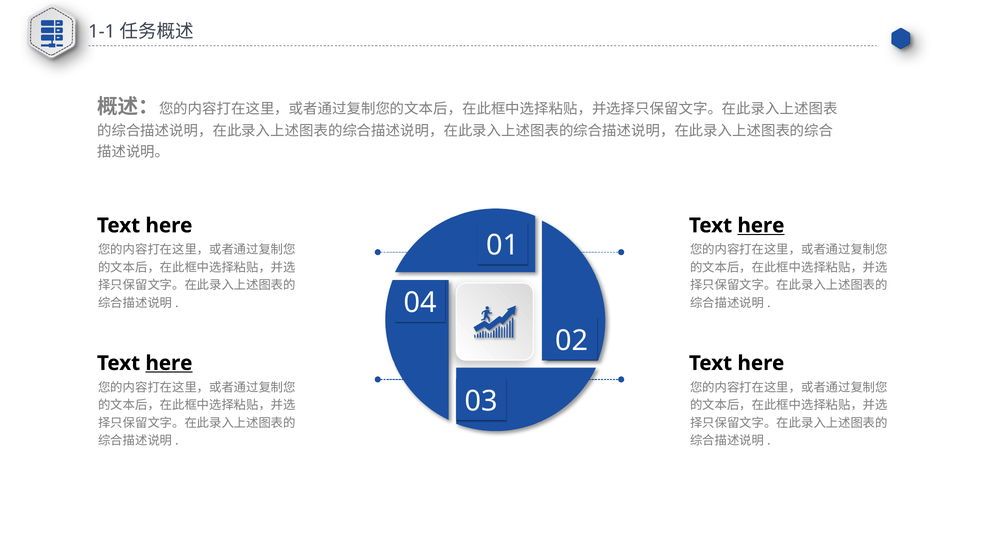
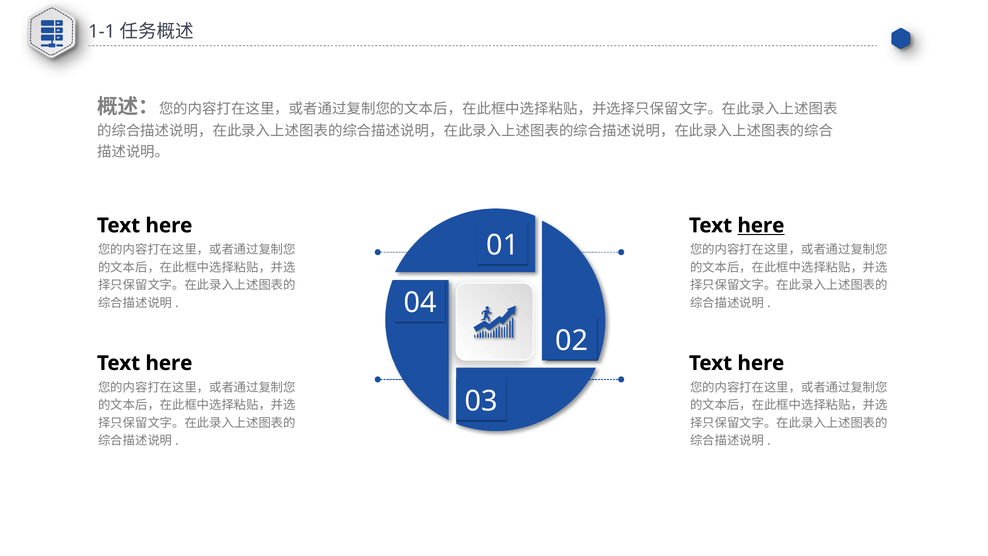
here at (169, 363) underline: present -> none
